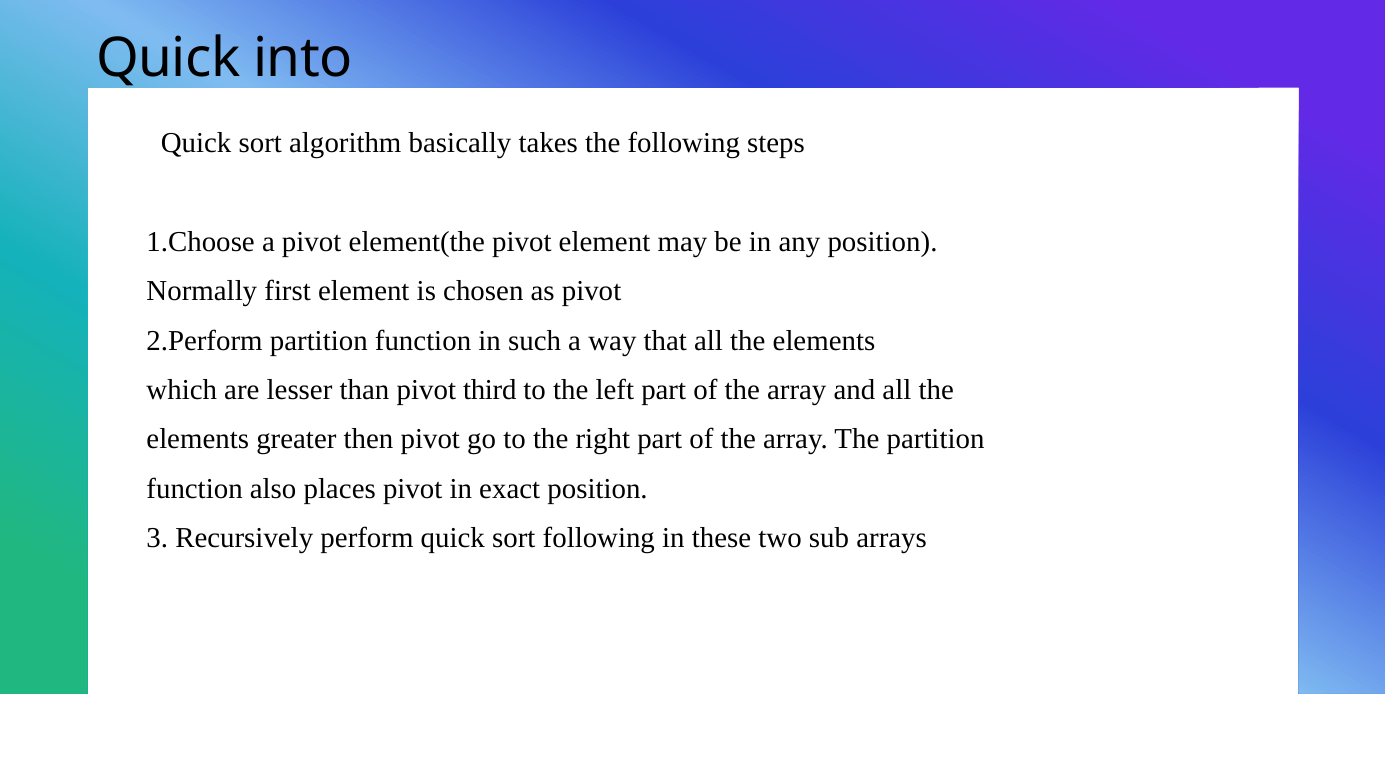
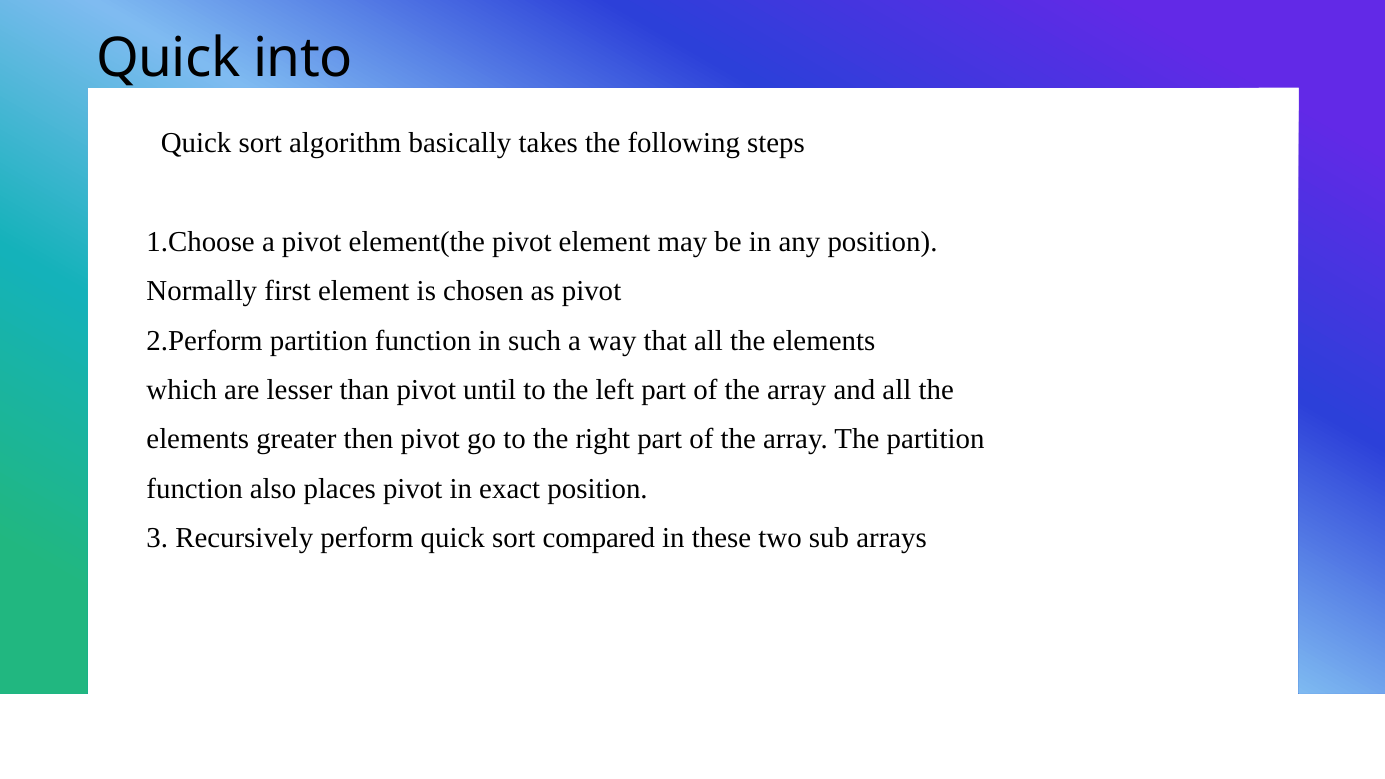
third: third -> until
sort following: following -> compared
